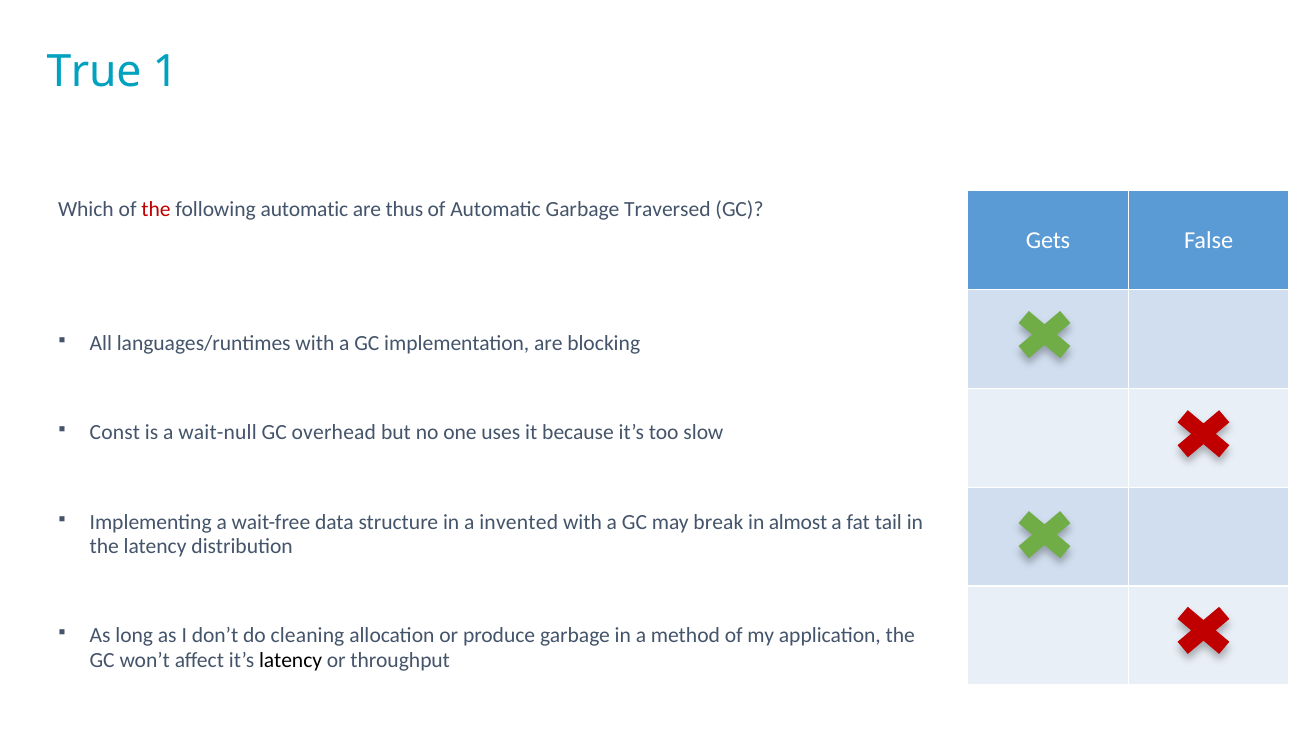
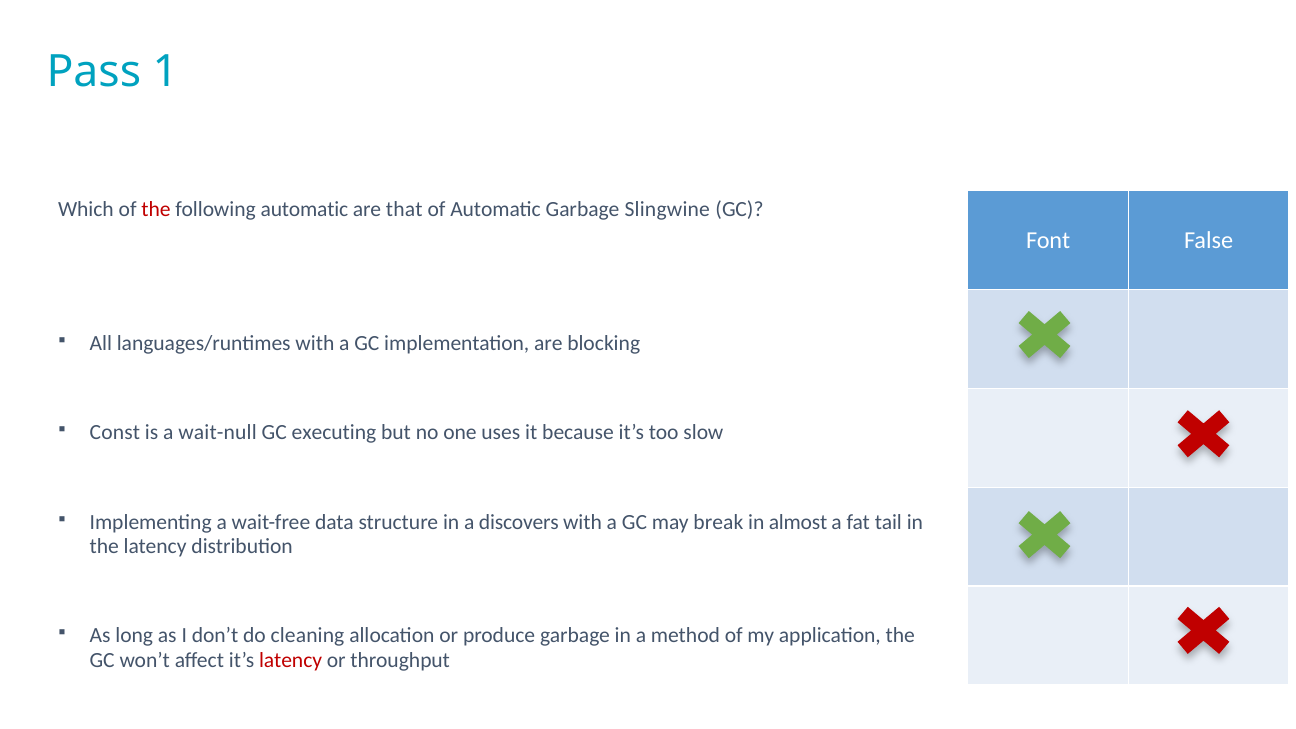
True: True -> Pass
thus: thus -> that
Traversed: Traversed -> Slingwine
Gets: Gets -> Font
overhead: overhead -> executing
invented: invented -> discovers
latency at (291, 660) colour: black -> red
